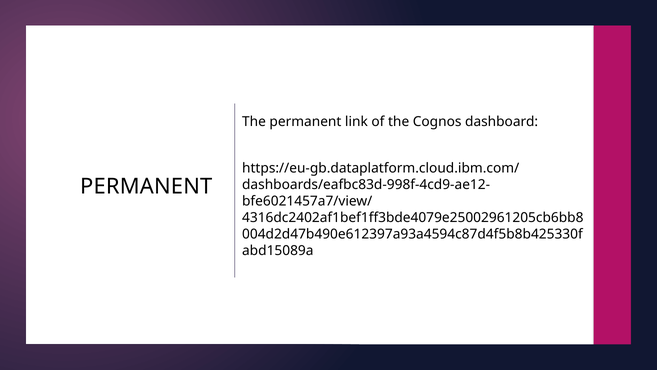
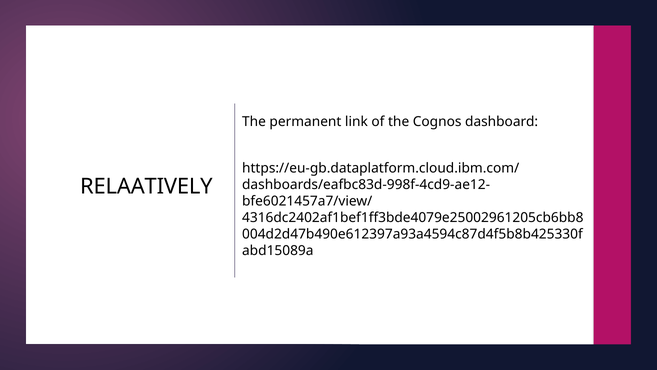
PERMANENT at (146, 186): PERMANENT -> RELAATIVELY
